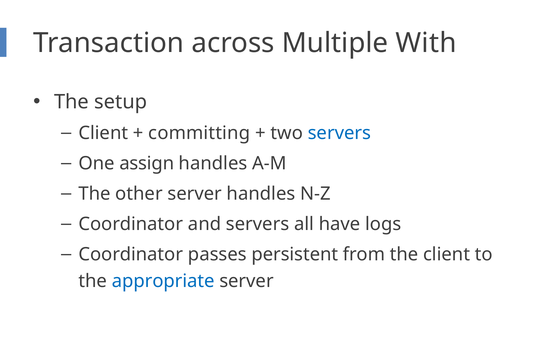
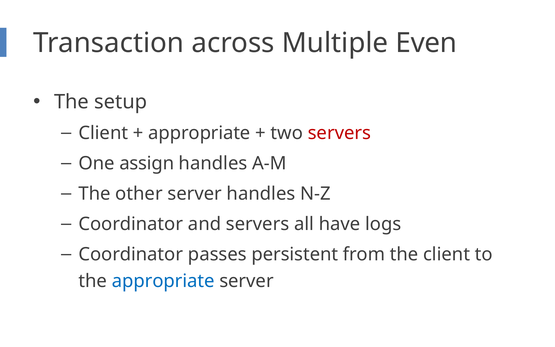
With: With -> Even
committing at (199, 133): committing -> appropriate
servers at (339, 133) colour: blue -> red
